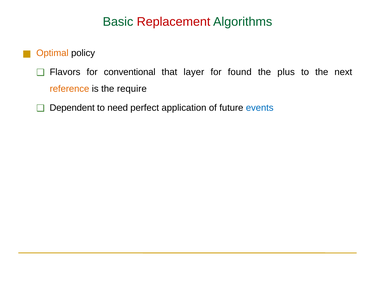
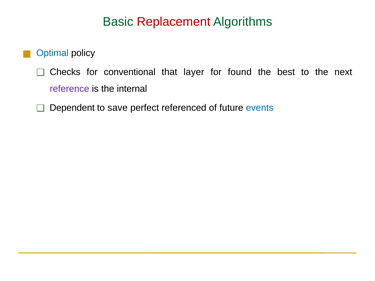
Optimal colour: orange -> blue
Flavors: Flavors -> Checks
plus: plus -> best
reference colour: orange -> purple
require: require -> internal
need: need -> save
application: application -> referenced
